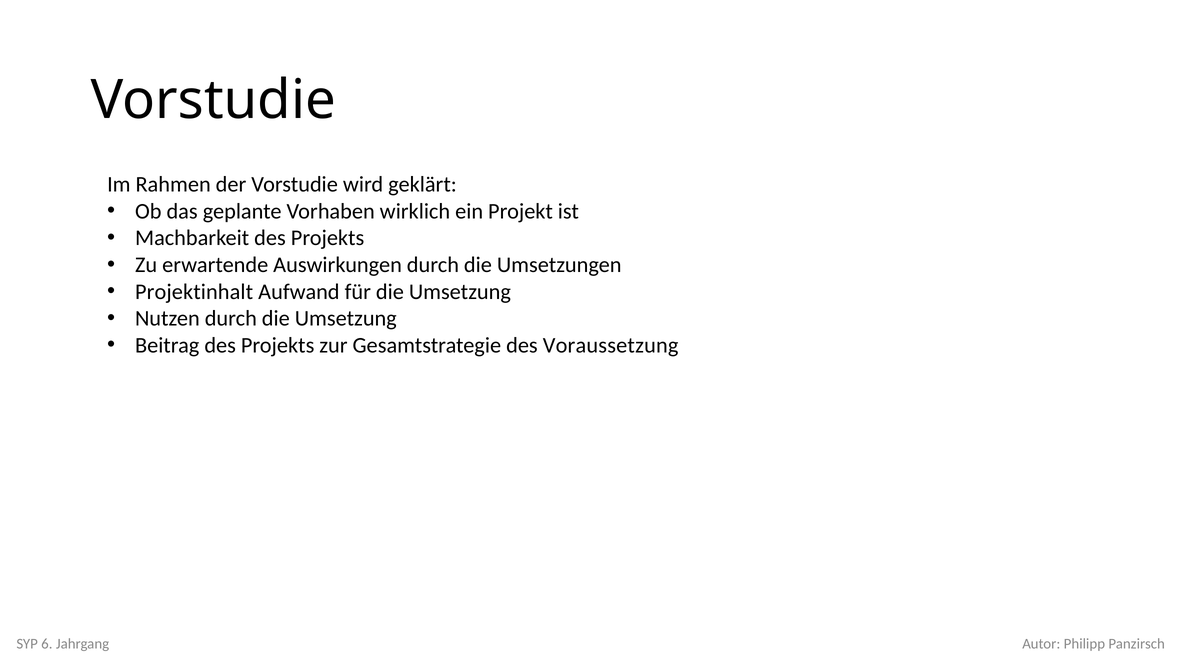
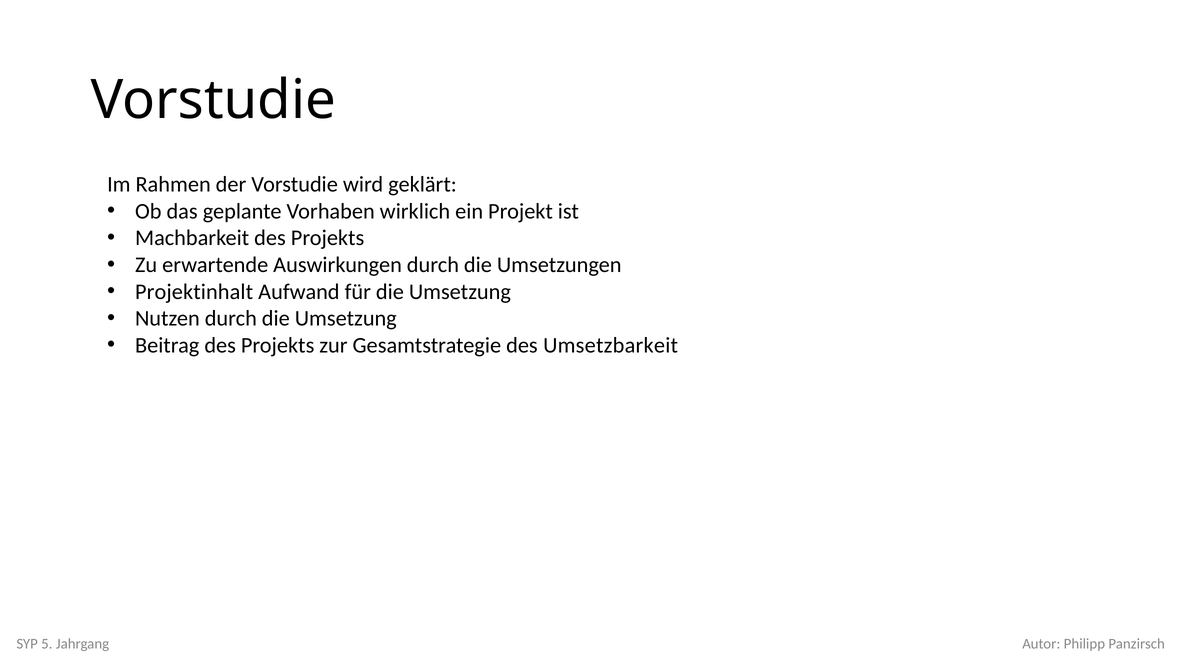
Voraussetzung: Voraussetzung -> Umsetzbarkeit
6: 6 -> 5
